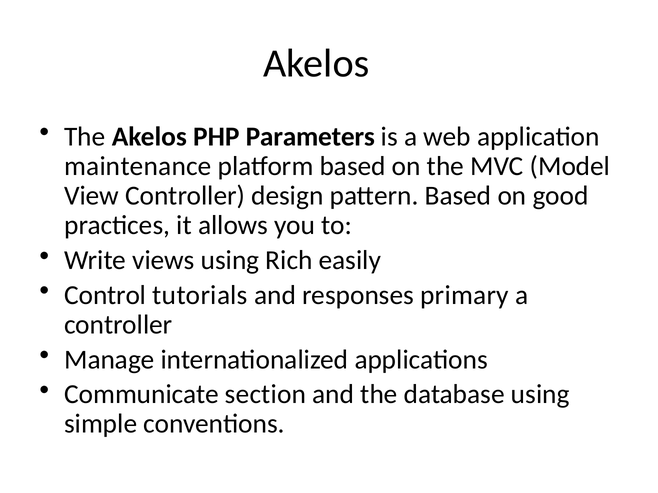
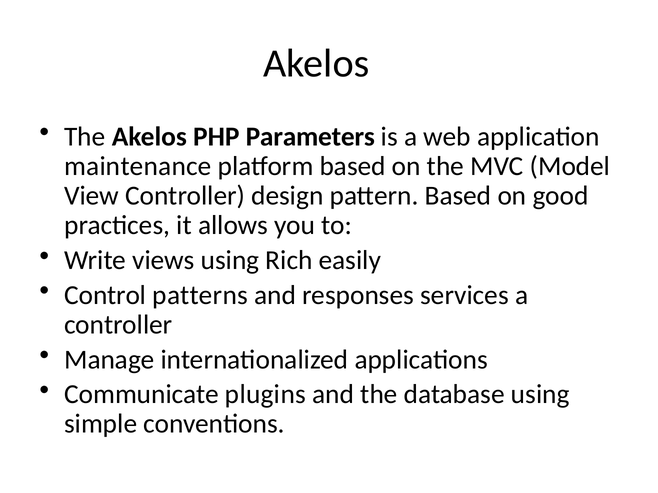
tutorials: tutorials -> patterns
primary: primary -> services
section: section -> plugins
